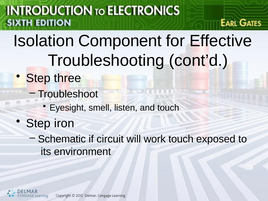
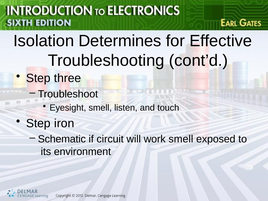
Component: Component -> Determines
work touch: touch -> smell
